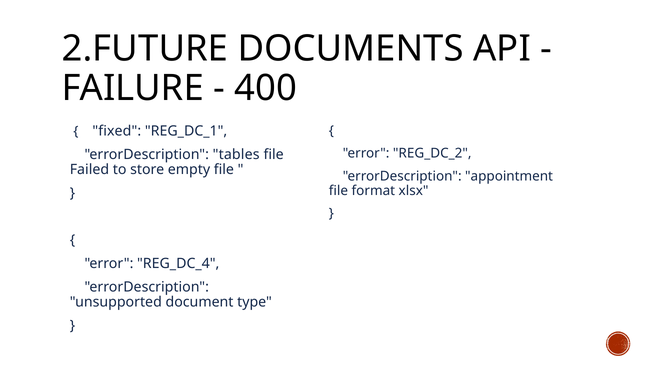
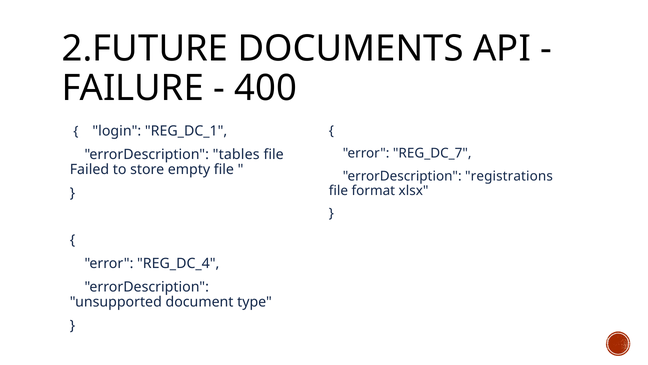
fixed: fixed -> login
REG_DC_2: REG_DC_2 -> REG_DC_7
appointment: appointment -> registrations
